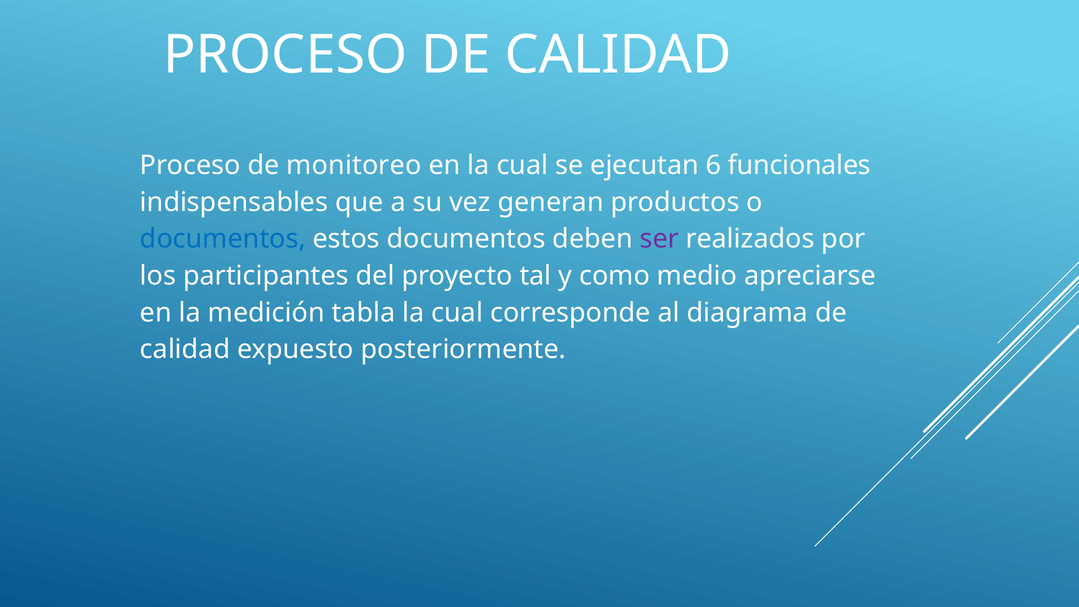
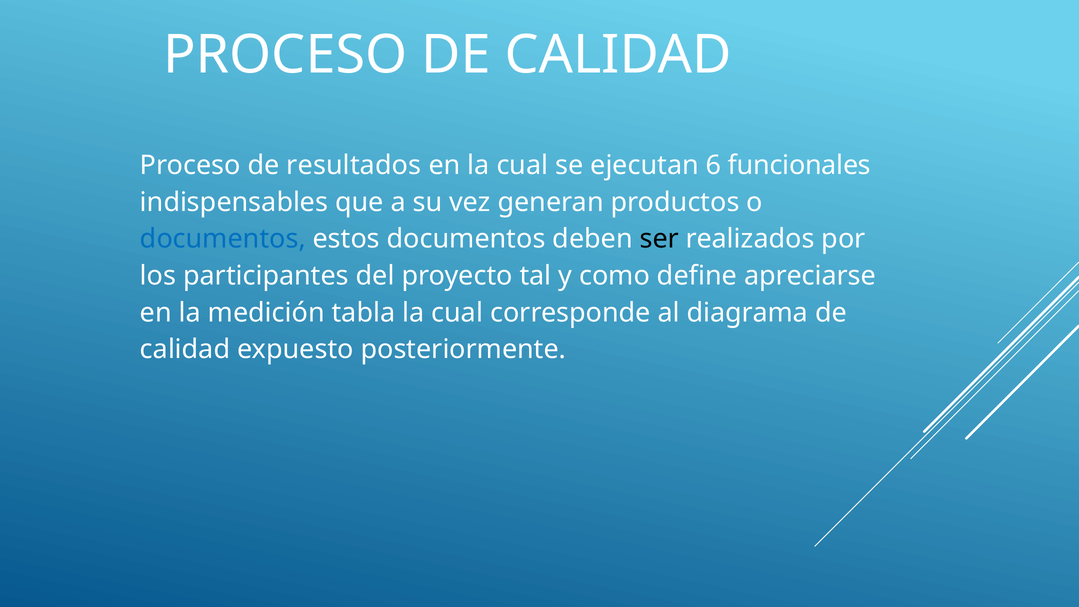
monitoreo: monitoreo -> resultados
ser colour: purple -> black
medio: medio -> define
